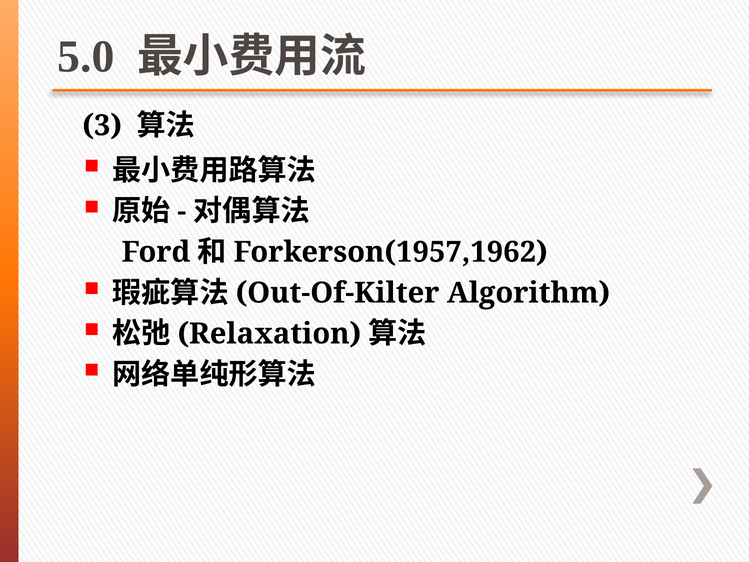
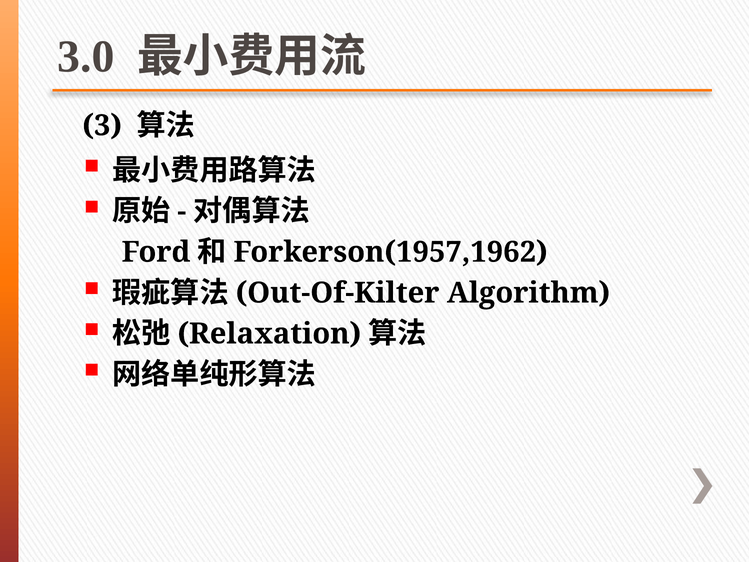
5.0: 5.0 -> 3.0
